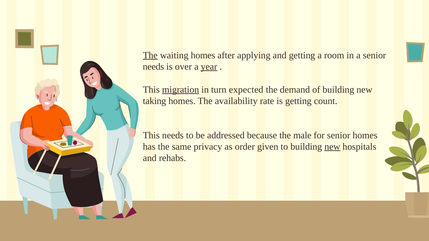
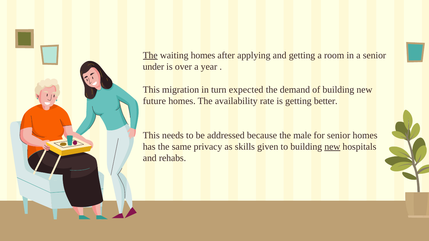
needs at (153, 67): needs -> under
year underline: present -> none
migration underline: present -> none
taking: taking -> future
count: count -> better
order: order -> skills
